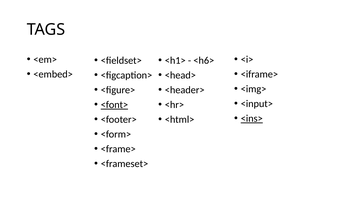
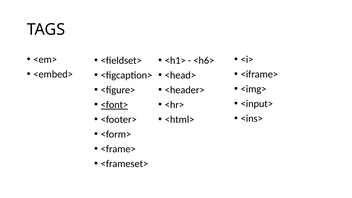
<ins> underline: present -> none
